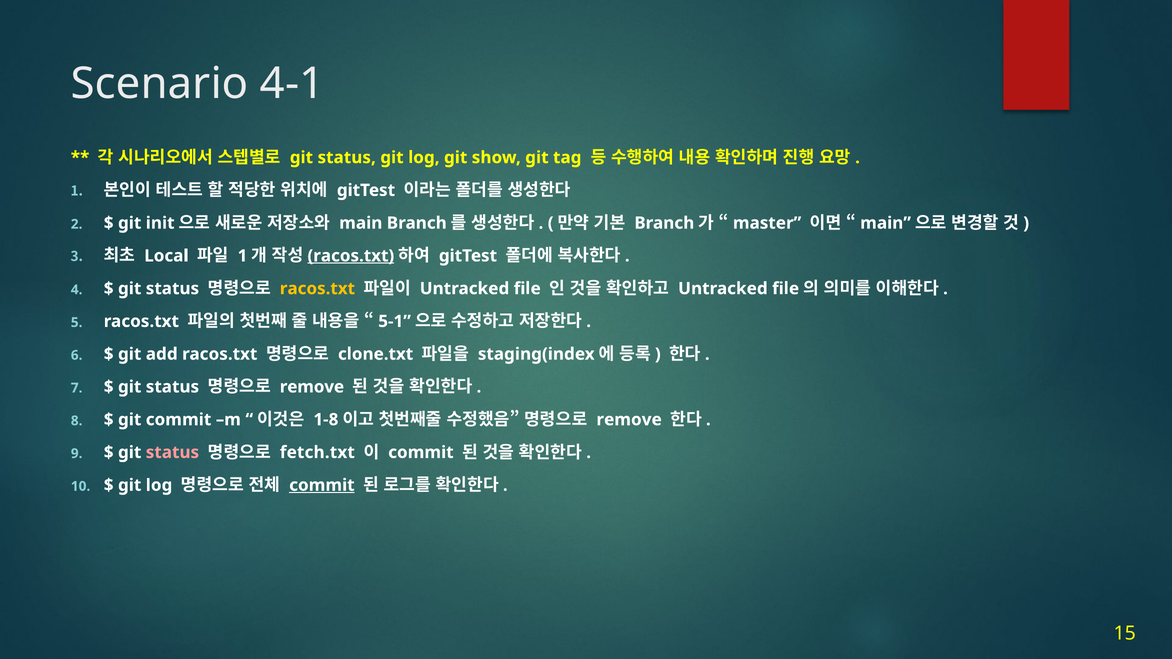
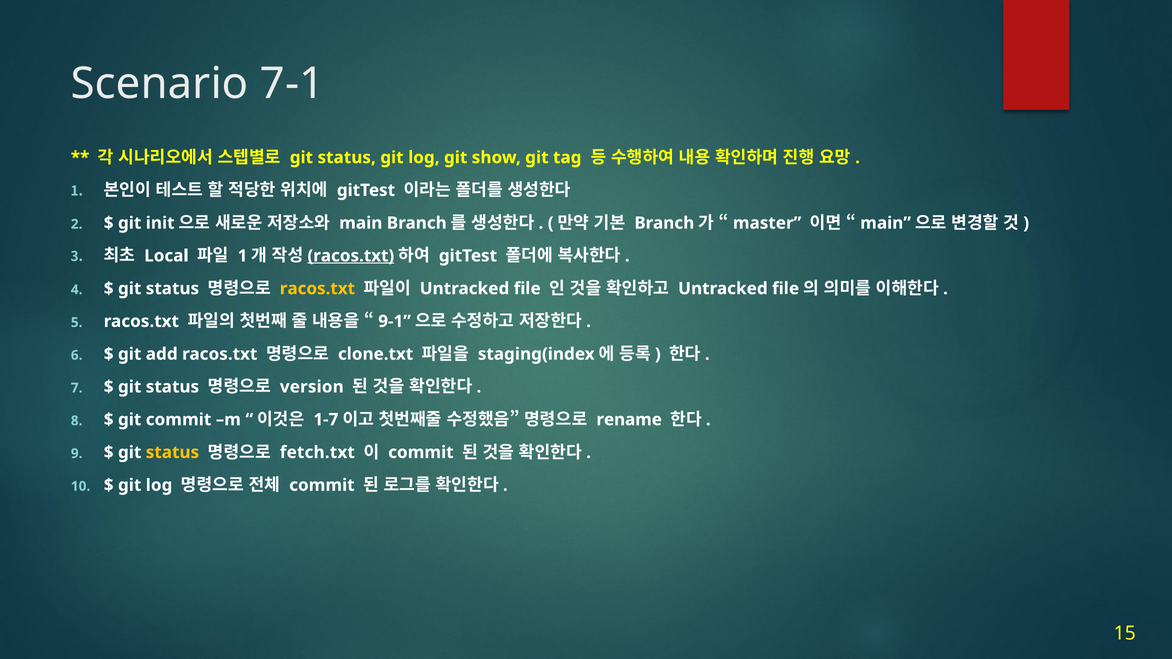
4-1: 4-1 -> 7-1
5-1: 5-1 -> 9-1
remove at (312, 387): remove -> version
1-8: 1-8 -> 1-7
remove at (629, 420): remove -> rename
status at (172, 453) colour: pink -> yellow
commit at (322, 485) underline: present -> none
